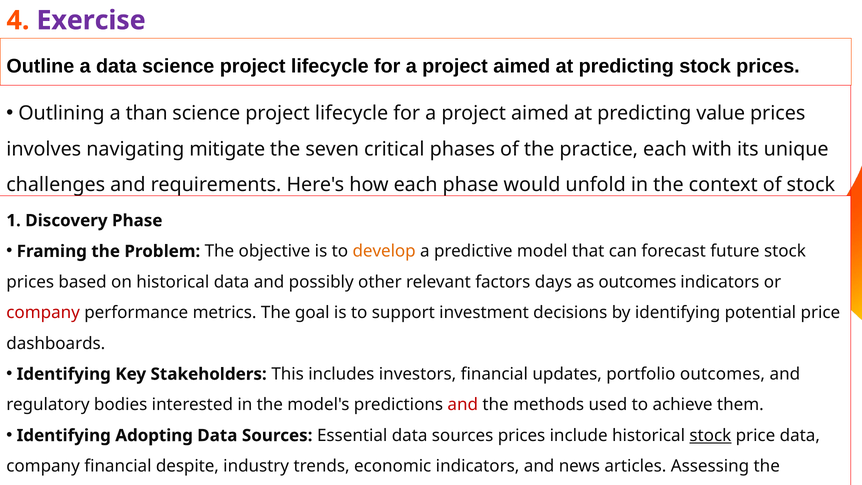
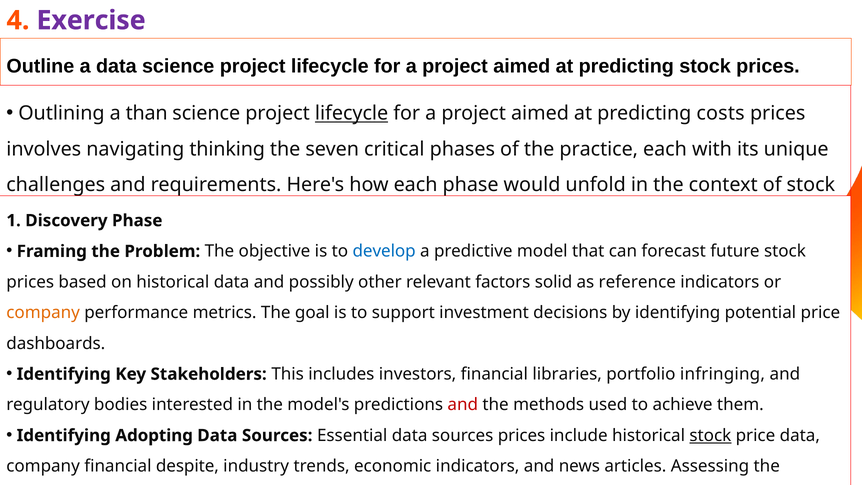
lifecycle at (352, 113) underline: none -> present
value: value -> costs
mitigate: mitigate -> thinking
develop colour: orange -> blue
days: days -> solid
as outcomes: outcomes -> reference
company at (43, 313) colour: red -> orange
updates: updates -> libraries
portfolio outcomes: outcomes -> infringing
